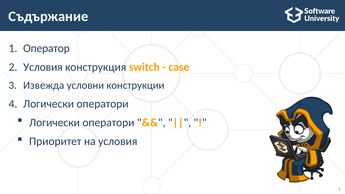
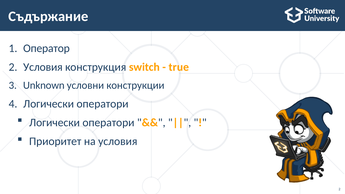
casе: casе -> true
Извежда: Извежда -> Unknown
